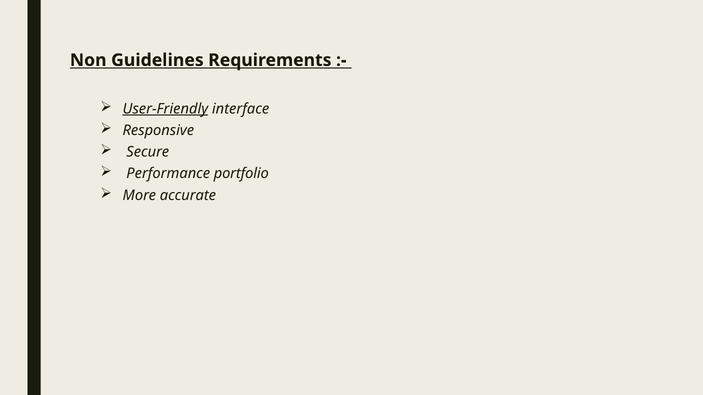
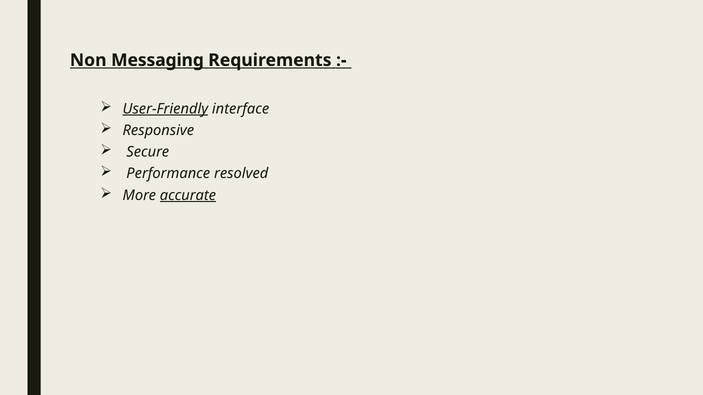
Guidelines: Guidelines -> Messaging
portfolio: portfolio -> resolved
accurate underline: none -> present
